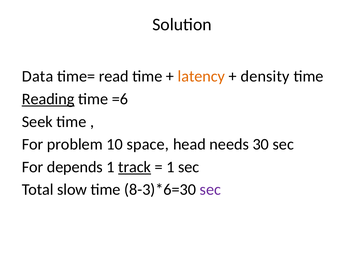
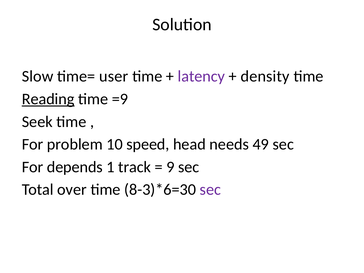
Data: Data -> Slow
read: read -> user
latency colour: orange -> purple
=6: =6 -> =9
space: space -> speed
30: 30 -> 49
track underline: present -> none
1 at (170, 167): 1 -> 9
slow: slow -> over
